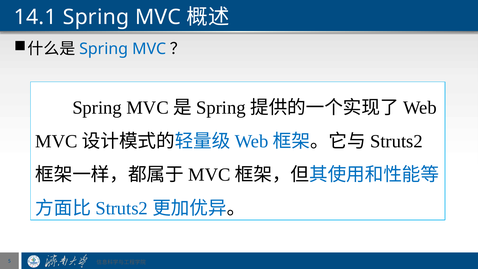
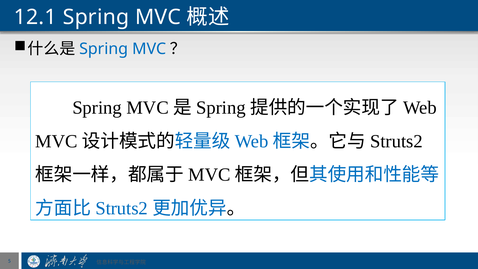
14.1: 14.1 -> 12.1
